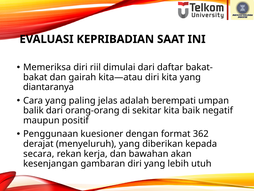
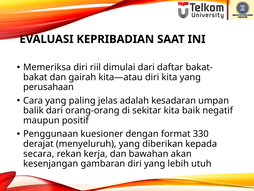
diantaranya: diantaranya -> perusahaan
berempati: berempati -> kesadaran
362: 362 -> 330
